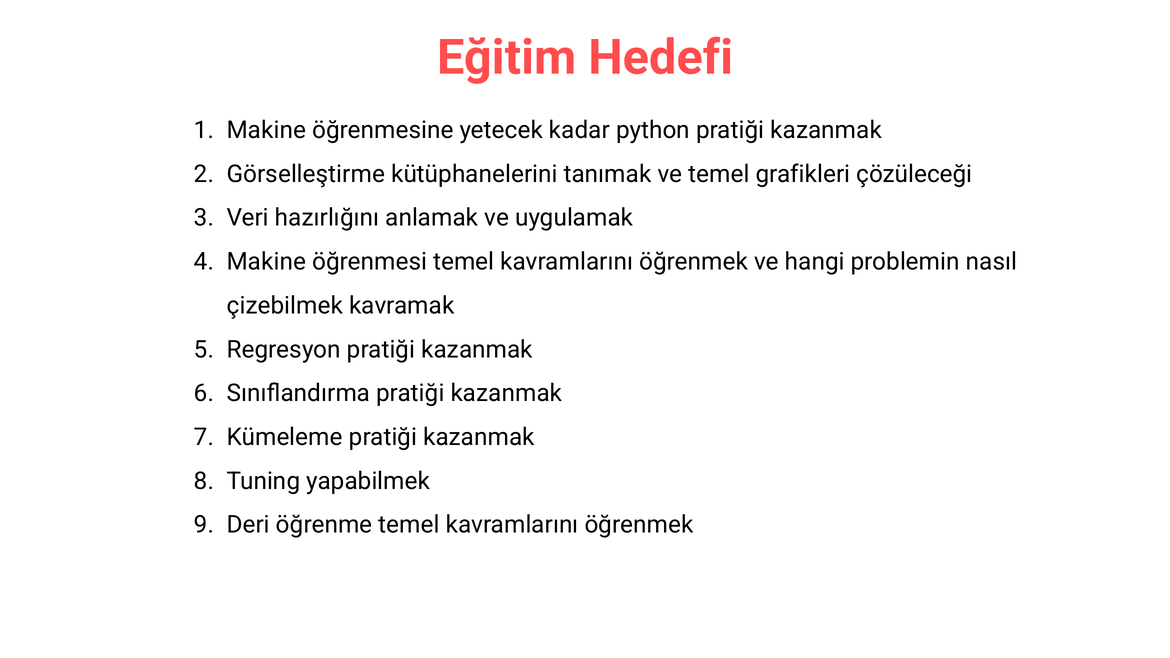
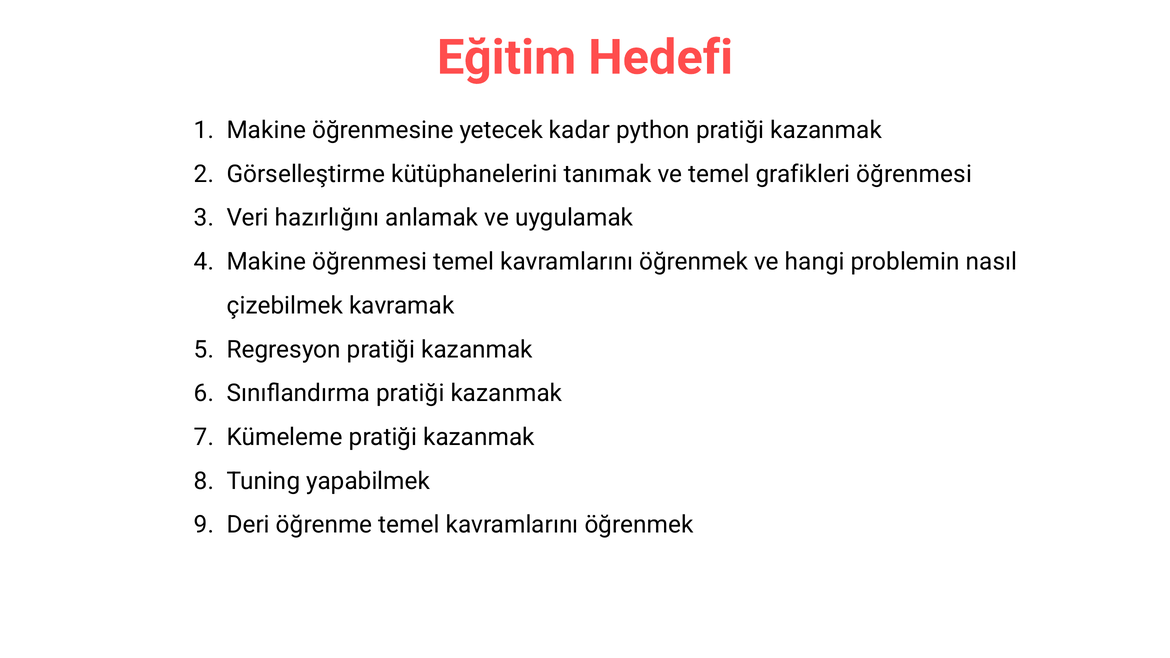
grafikleri çözüleceği: çözüleceği -> öğrenmesi
